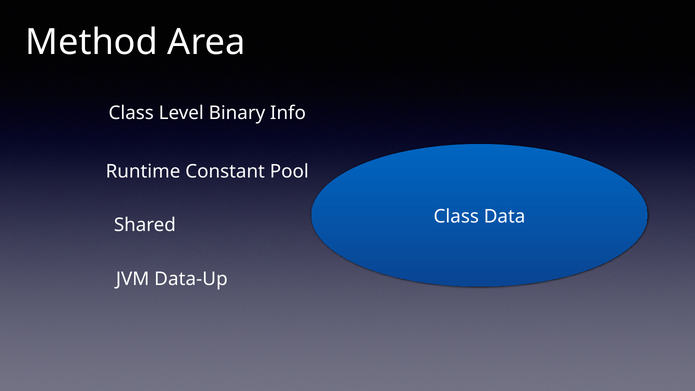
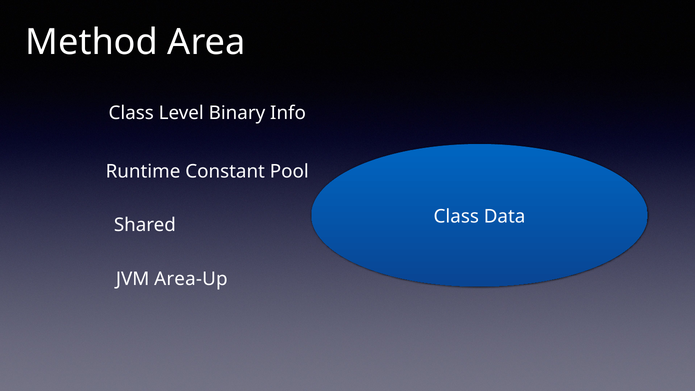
Data-Up: Data-Up -> Area-Up
